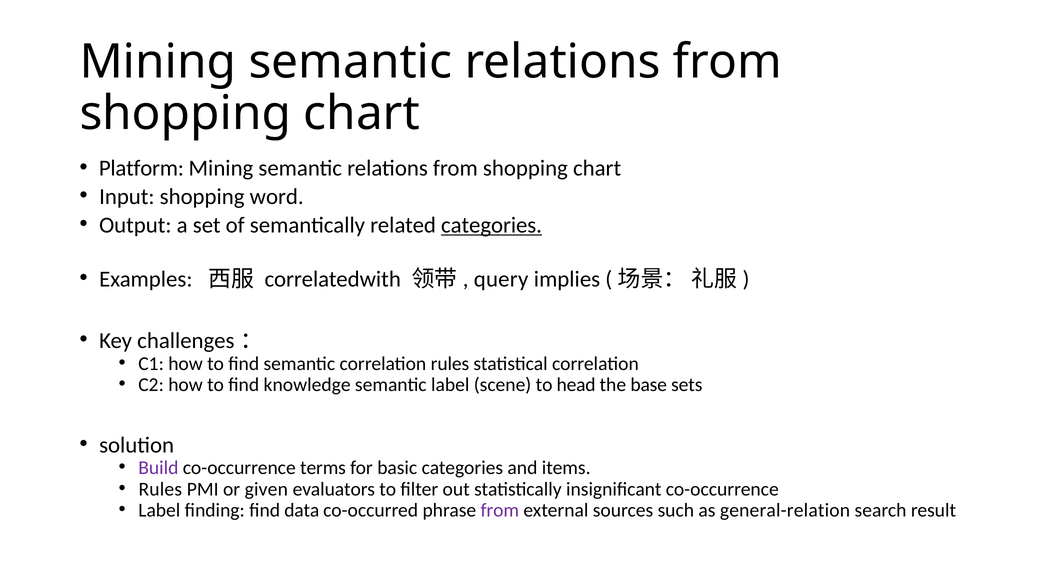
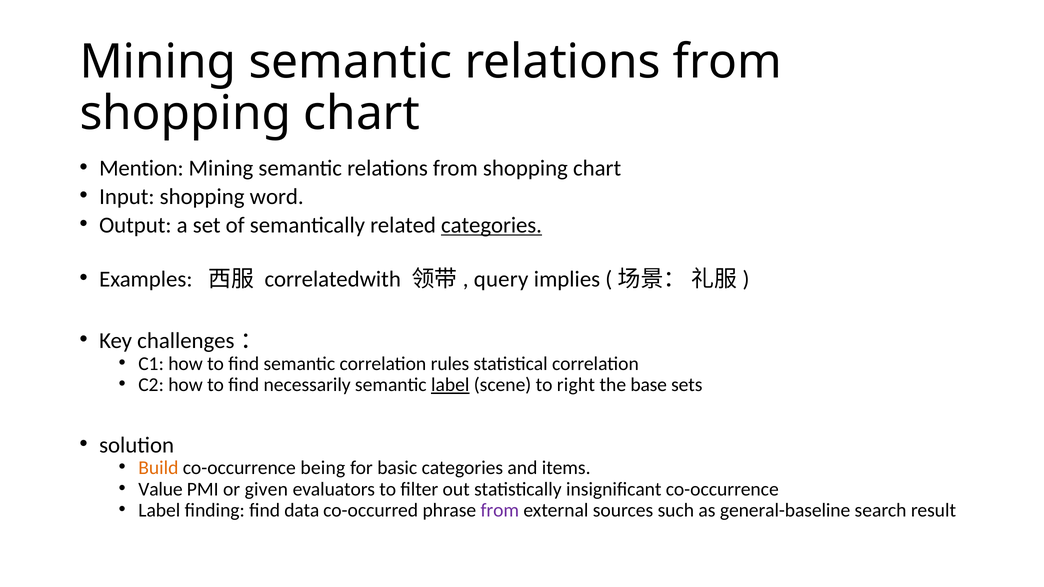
Platform: Platform -> Mention
knowledge: knowledge -> necessarily
label at (450, 385) underline: none -> present
head: head -> right
Build colour: purple -> orange
terms: terms -> being
Rules at (160, 489): Rules -> Value
general-relation: general-relation -> general-baseline
